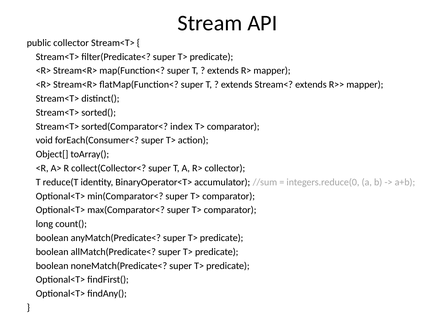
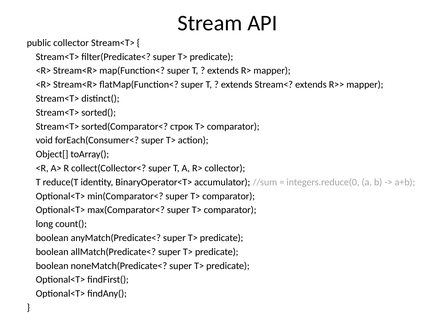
index: index -> строк
